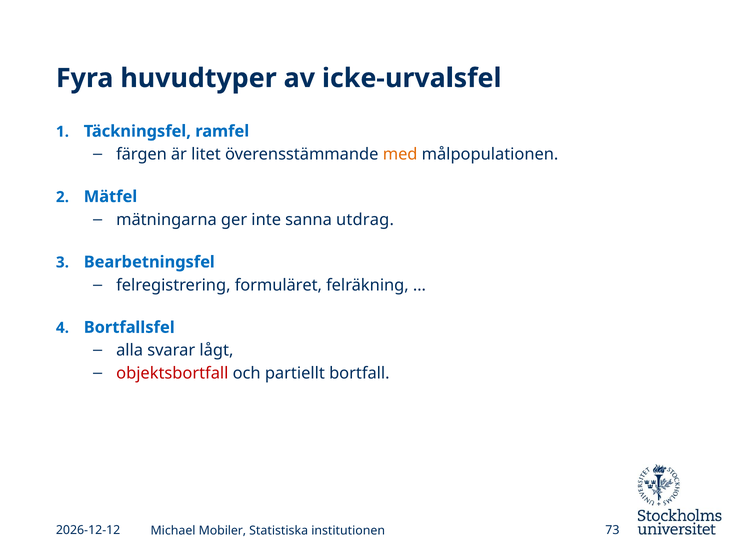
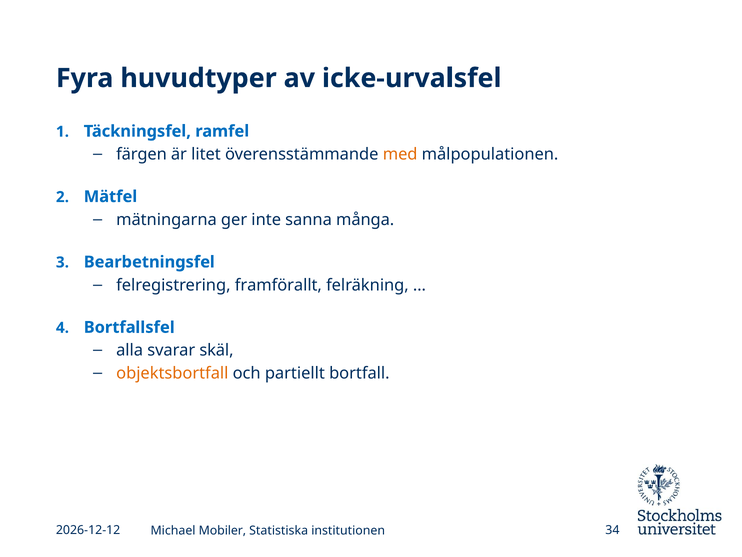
utdrag: utdrag -> många
formuläret: formuläret -> framförallt
lågt: lågt -> skäl
objektsbortfall colour: red -> orange
73: 73 -> 34
